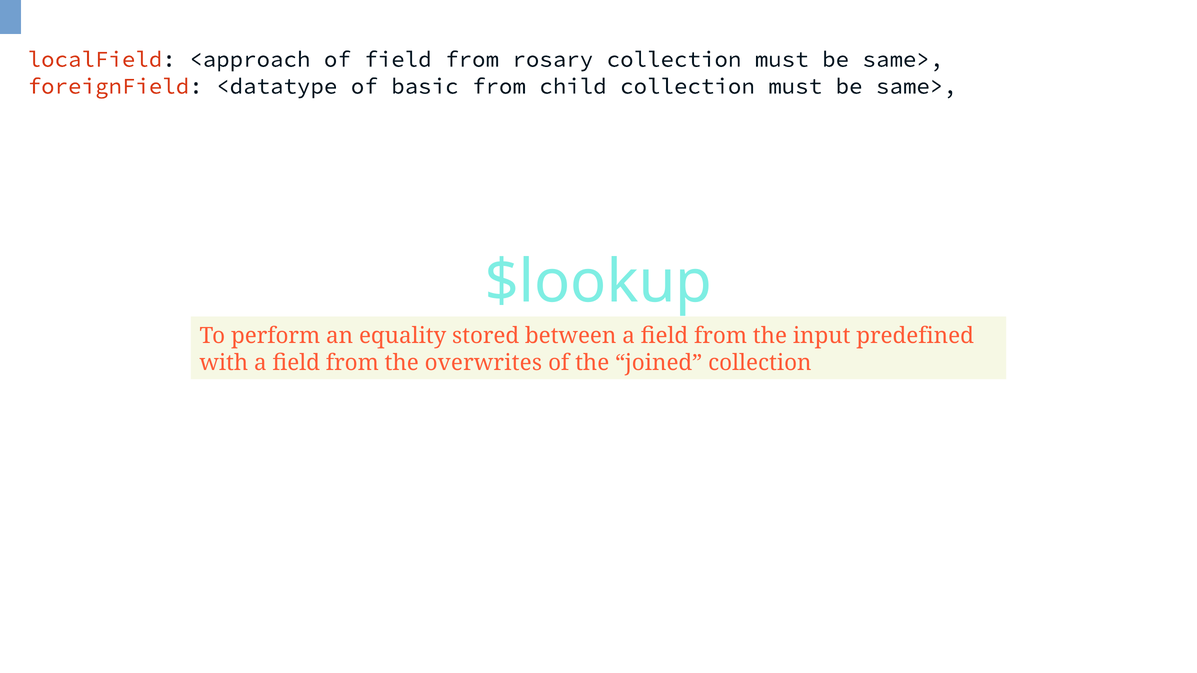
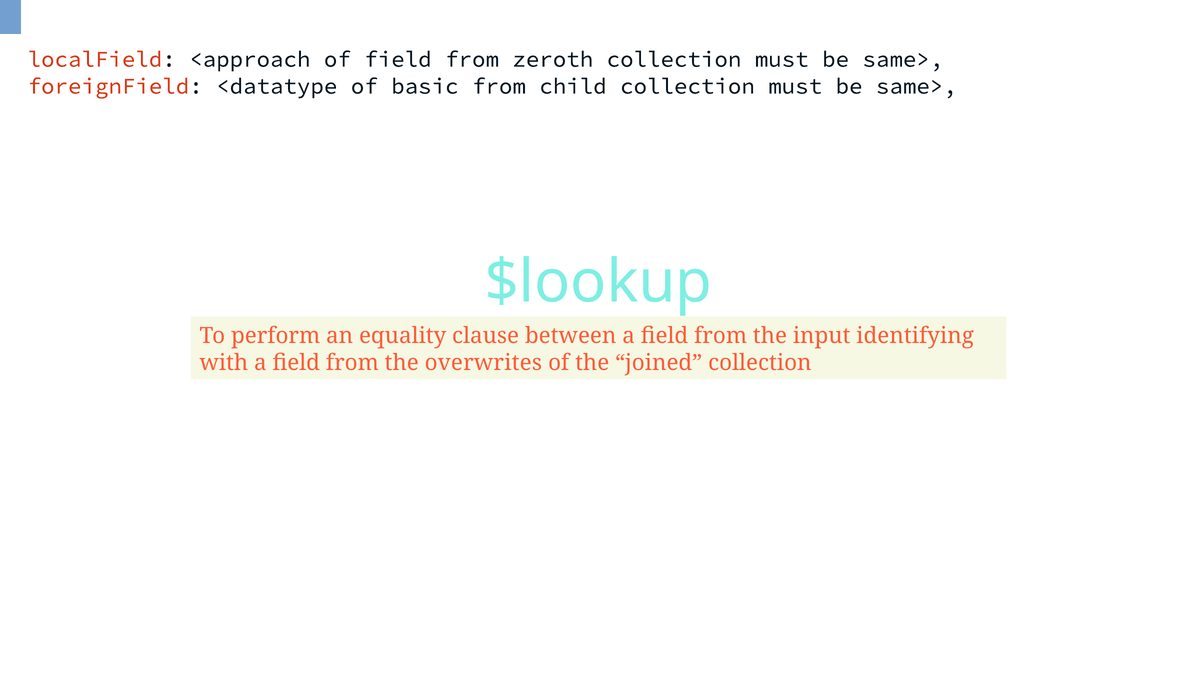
rosary: rosary -> zeroth
stored: stored -> clause
predefined: predefined -> identifying
